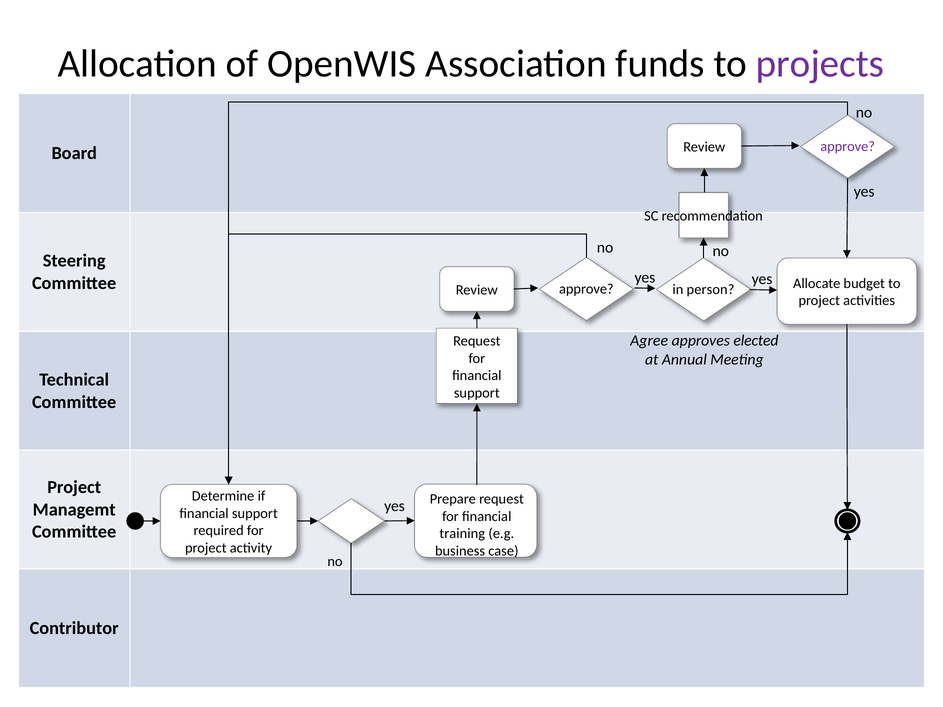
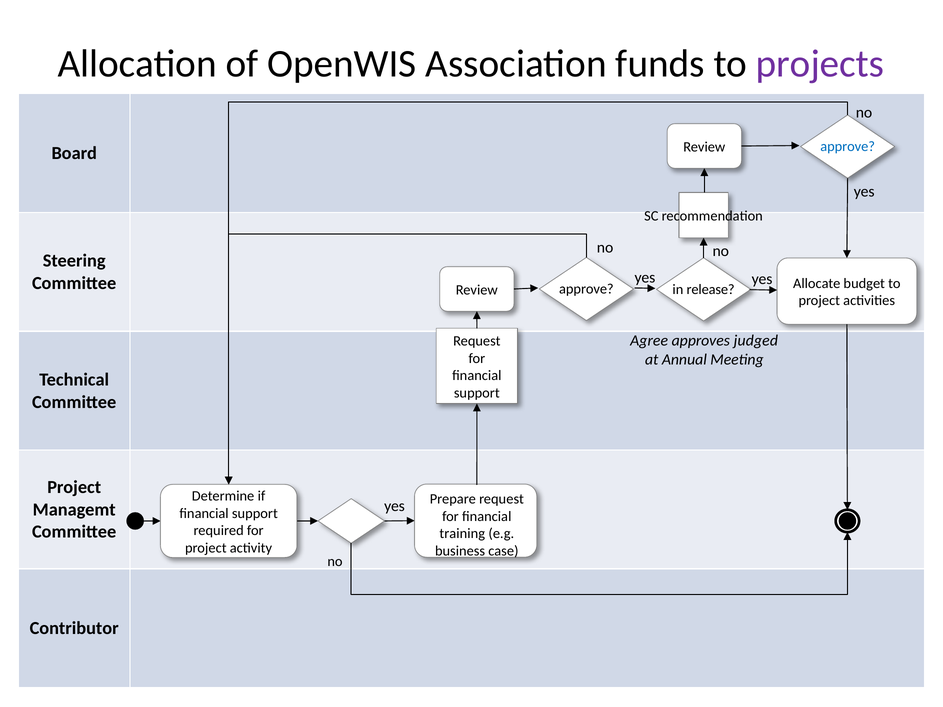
approve at (848, 147) colour: purple -> blue
person: person -> release
elected: elected -> judged
